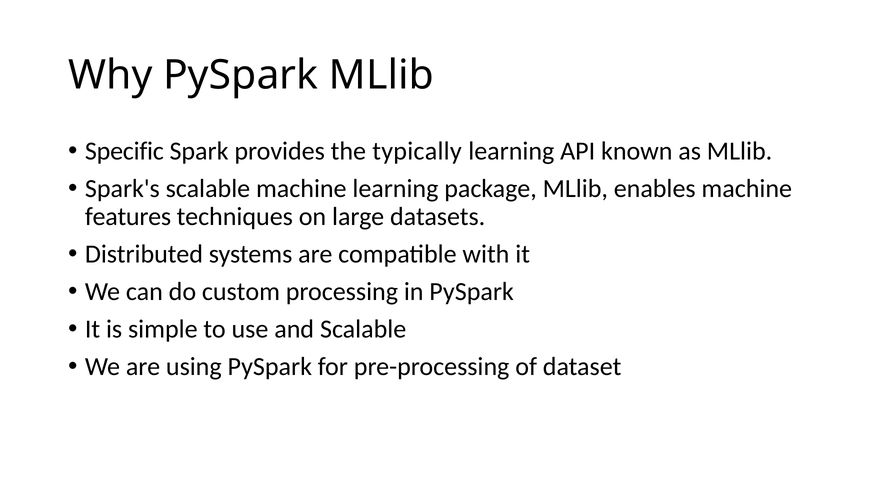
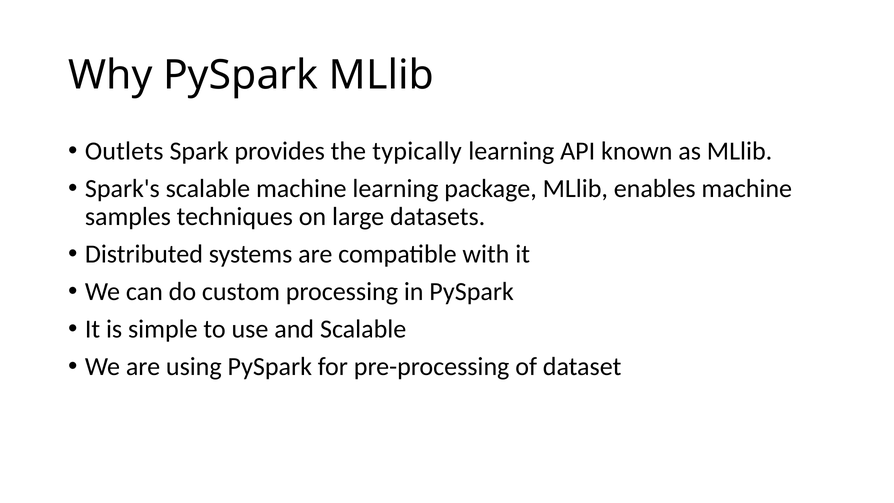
Specific: Specific -> Outlets
features: features -> samples
